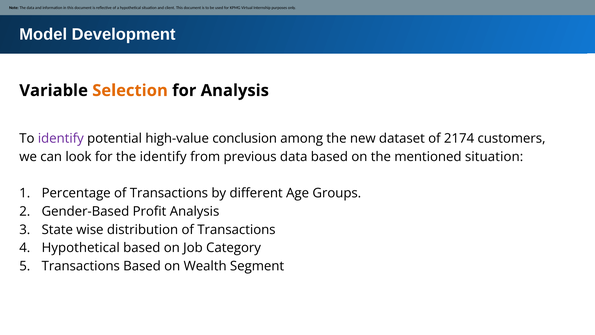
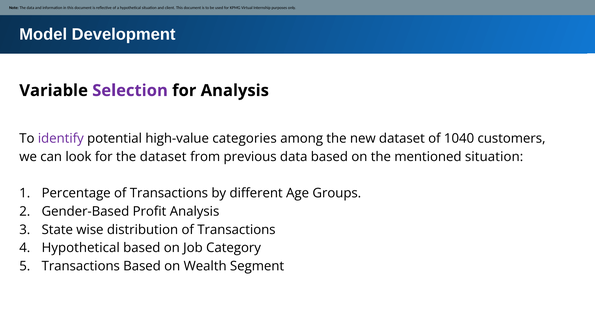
Selection colour: orange -> purple
conclusion: conclusion -> categories
2174: 2174 -> 1040
the identify: identify -> dataset
